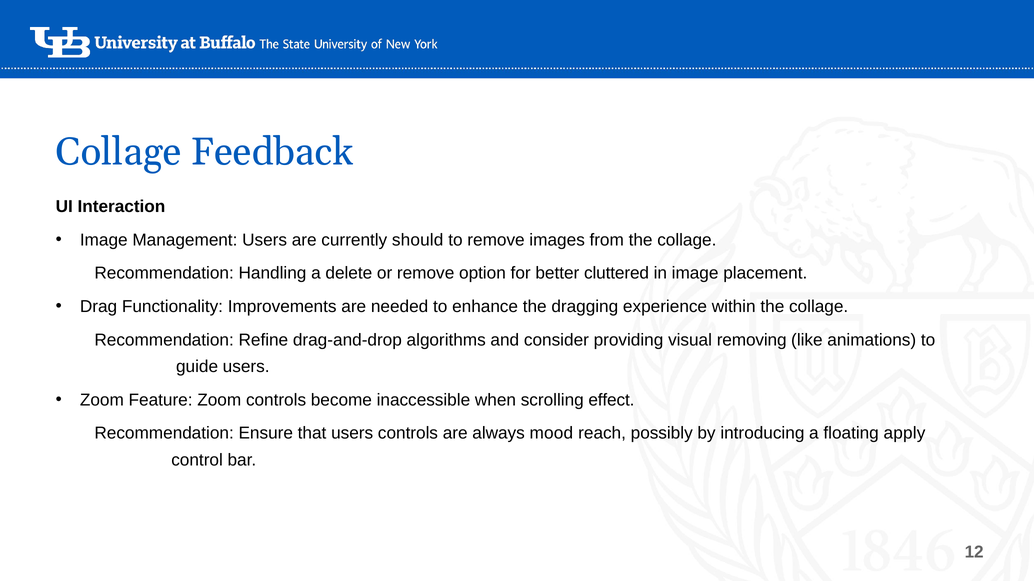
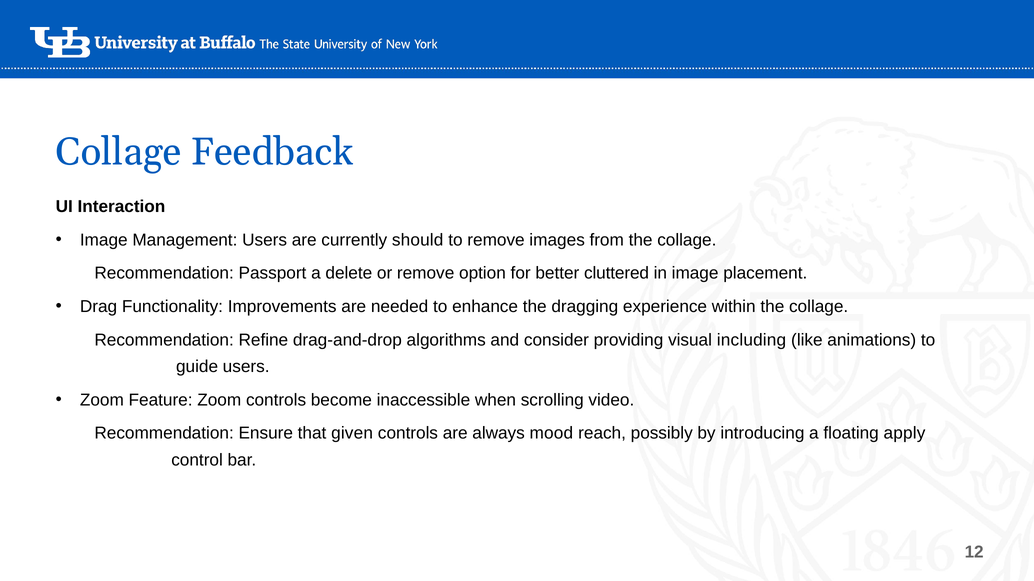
Handling: Handling -> Passport
removing: removing -> including
effect: effect -> video
that users: users -> given
